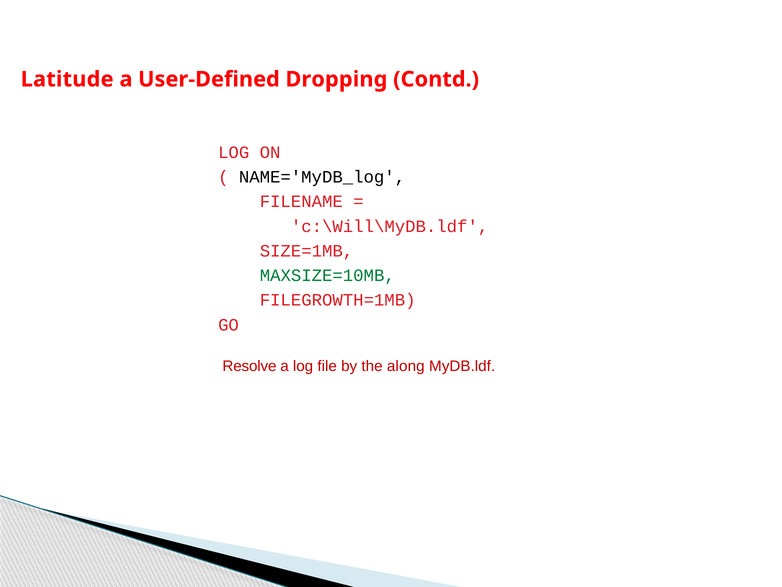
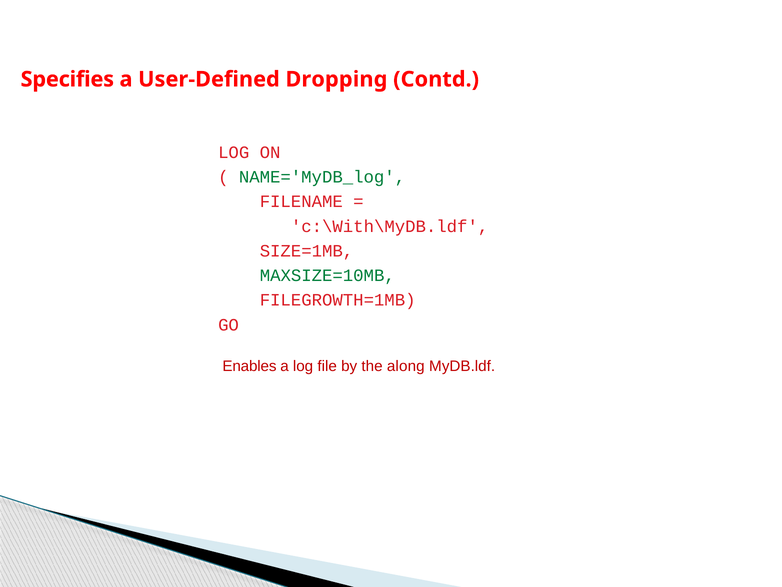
Latitude: Latitude -> Specifies
NAME='MyDB_log colour: black -> green
c:\Will\MyDB.ldf: c:\Will\MyDB.ldf -> c:\With\MyDB.ldf
Resolve: Resolve -> Enables
